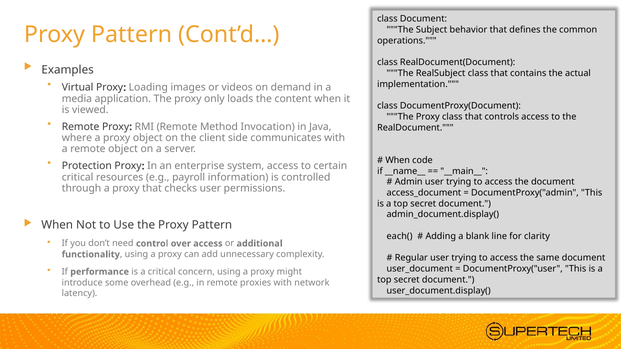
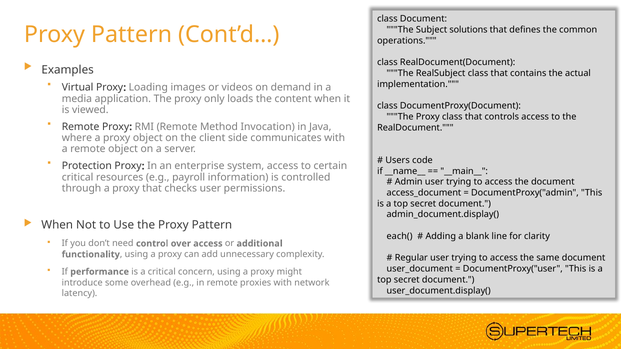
behavior: behavior -> solutions
When at (398, 160): When -> Users
